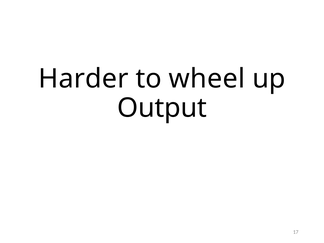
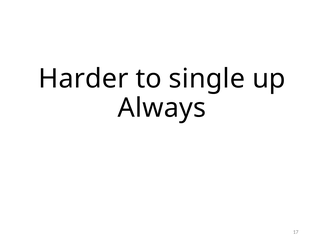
wheel: wheel -> single
Output: Output -> Always
